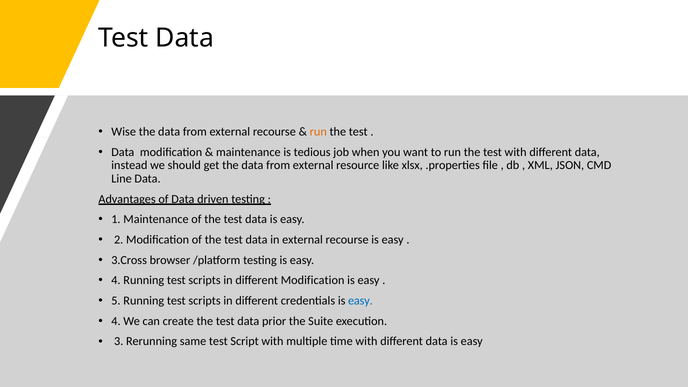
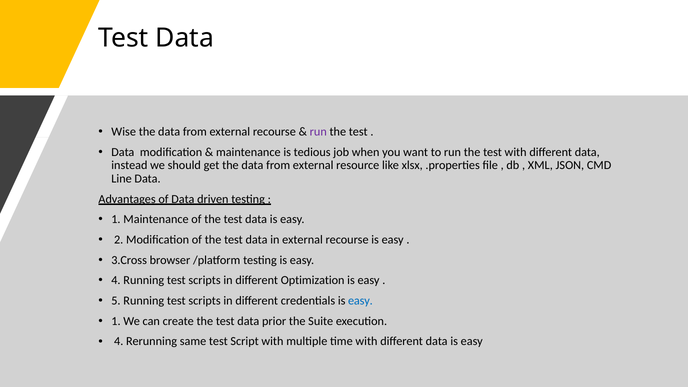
run at (318, 132) colour: orange -> purple
different Modification: Modification -> Optimization
4 at (116, 321): 4 -> 1
3 at (119, 341): 3 -> 4
